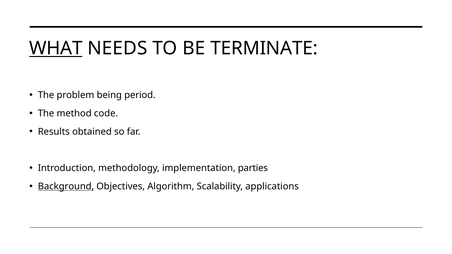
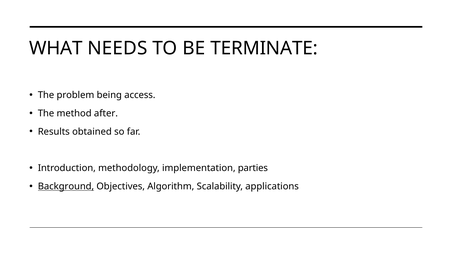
WHAT underline: present -> none
period: period -> access
code: code -> after
